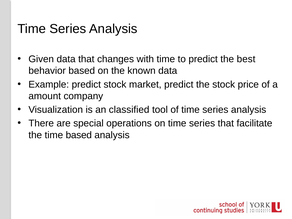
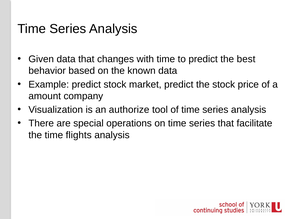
classified: classified -> authorize
time based: based -> flights
